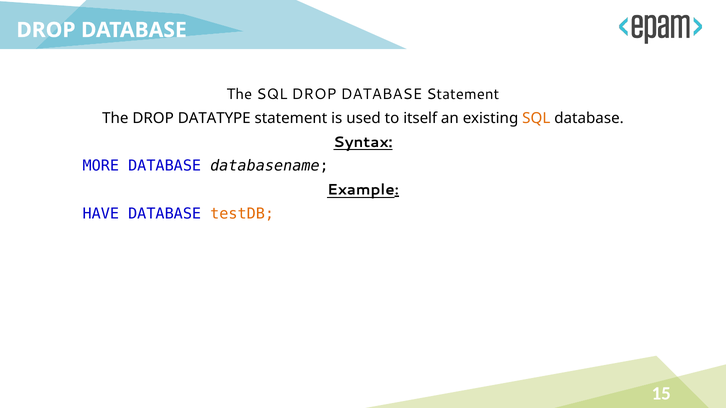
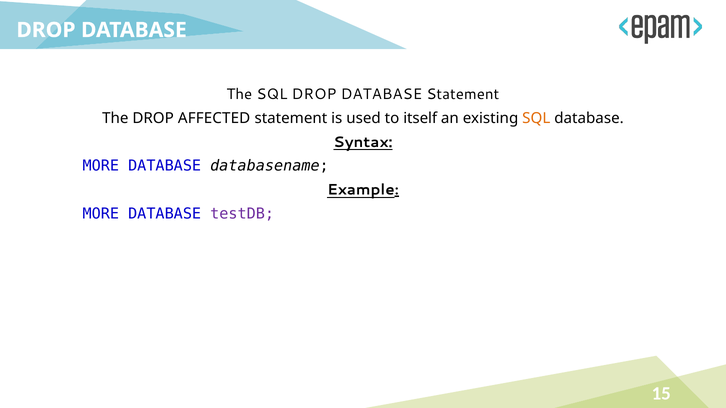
DATATYPE: DATATYPE -> AFFECTED
HAVE at (101, 214): HAVE -> MORE
testDB colour: orange -> purple
